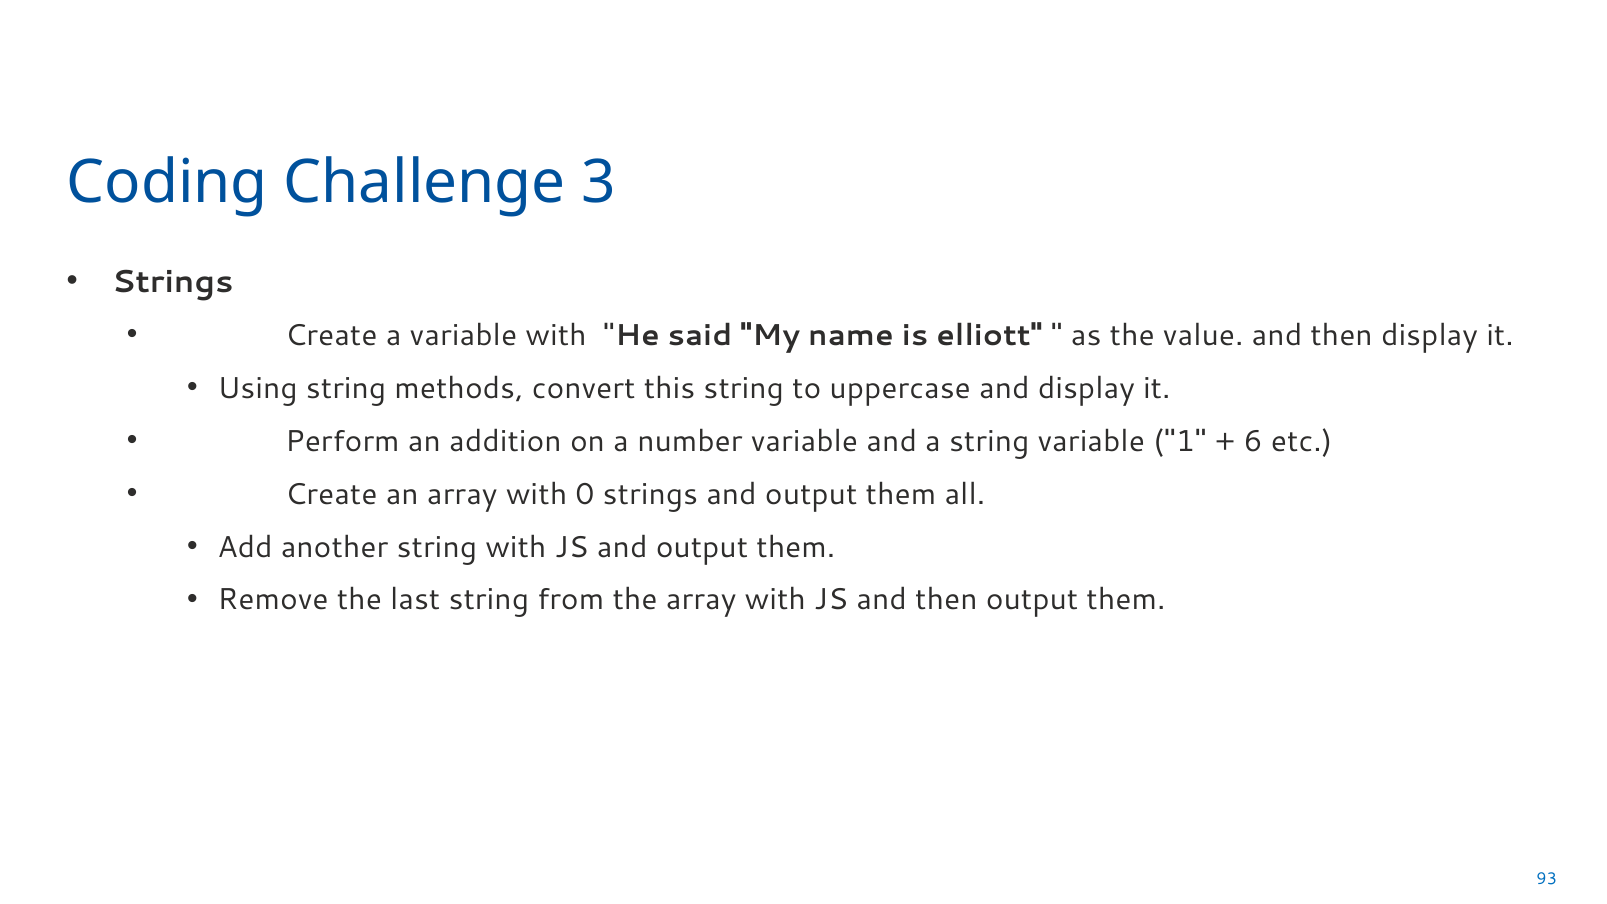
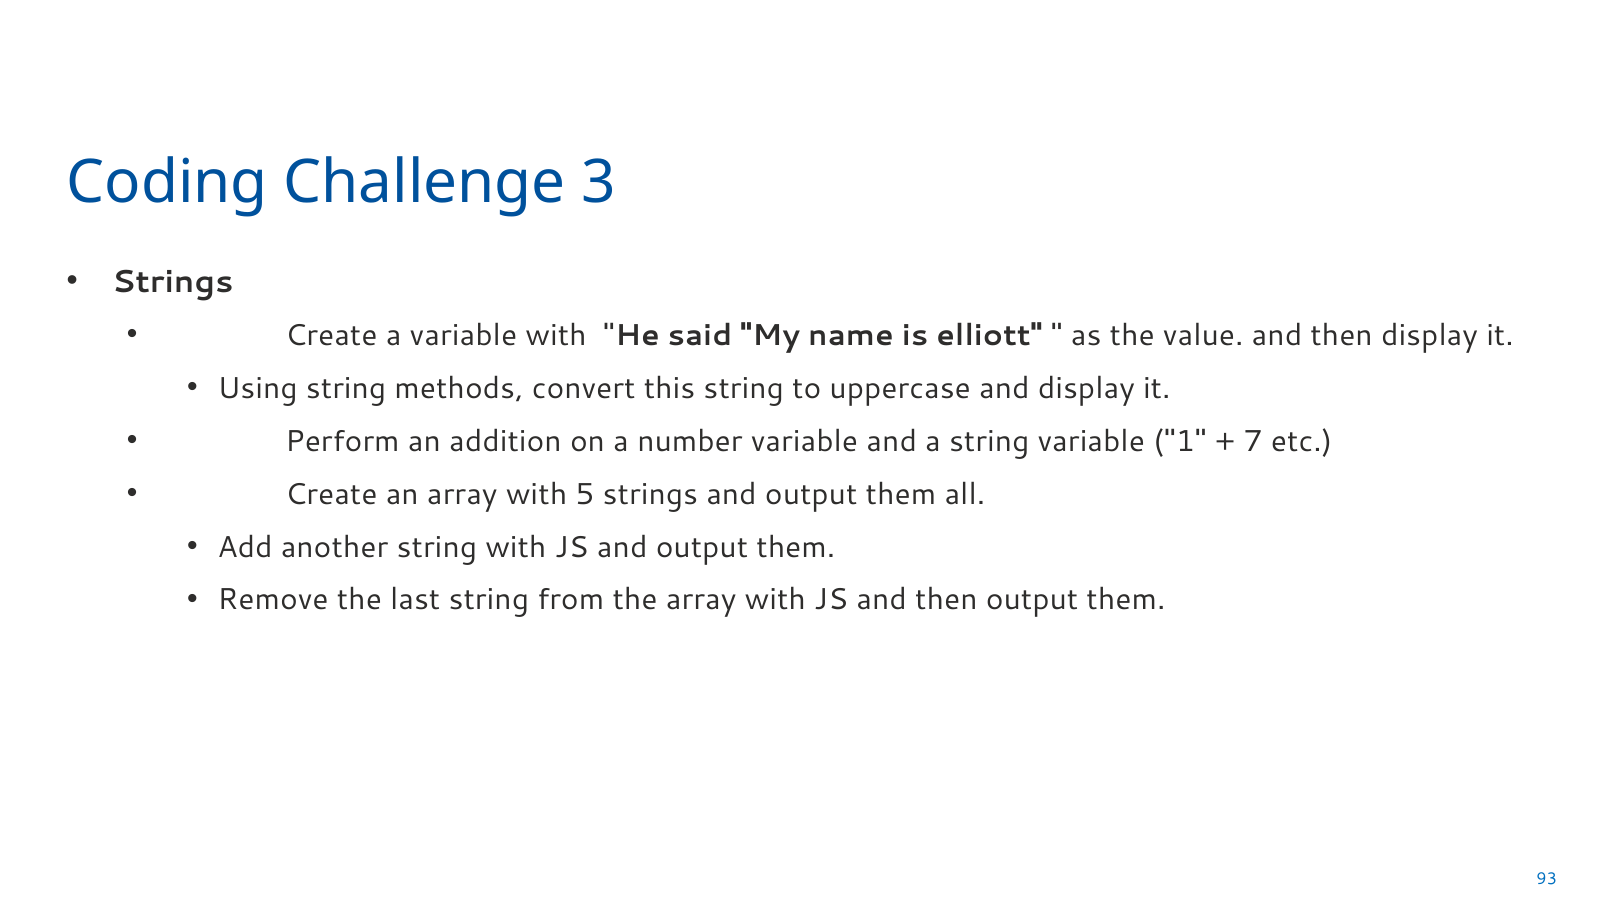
6: 6 -> 7
0: 0 -> 5
